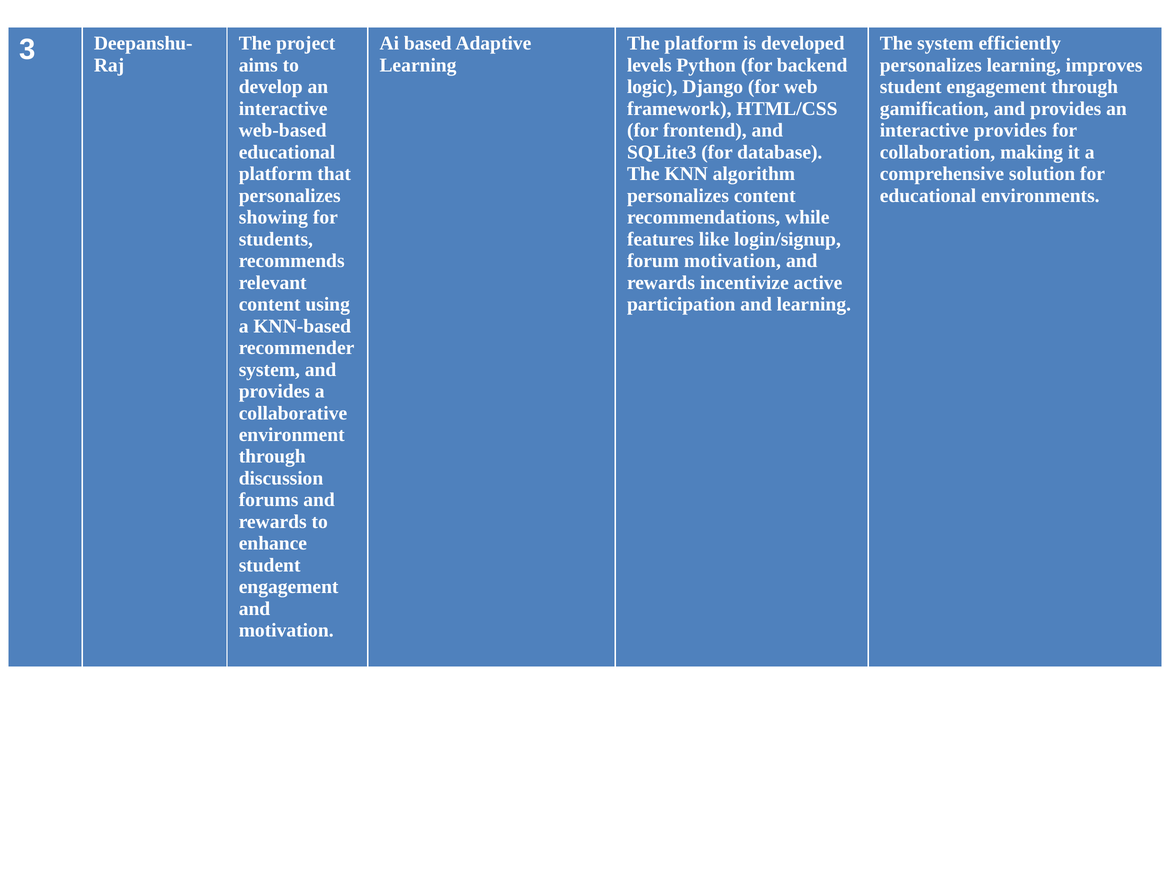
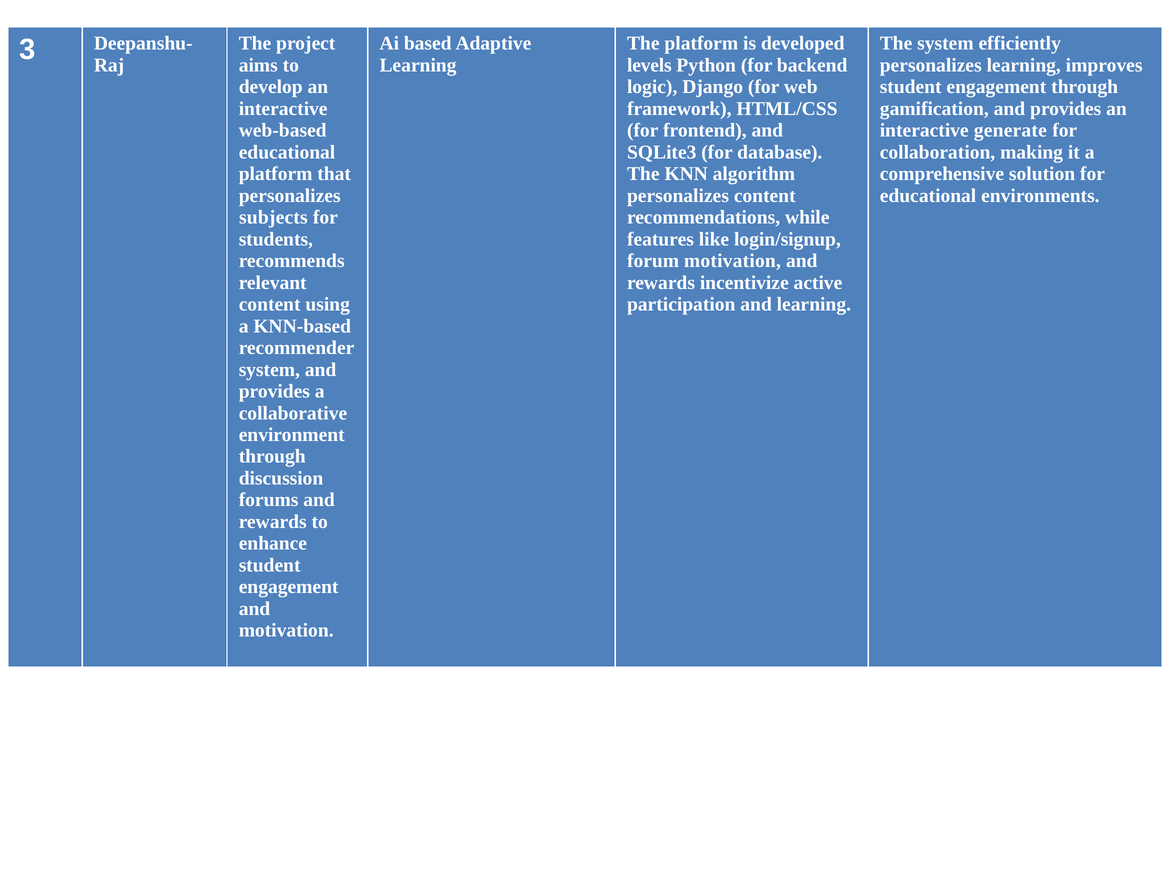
interactive provides: provides -> generate
showing: showing -> subjects
